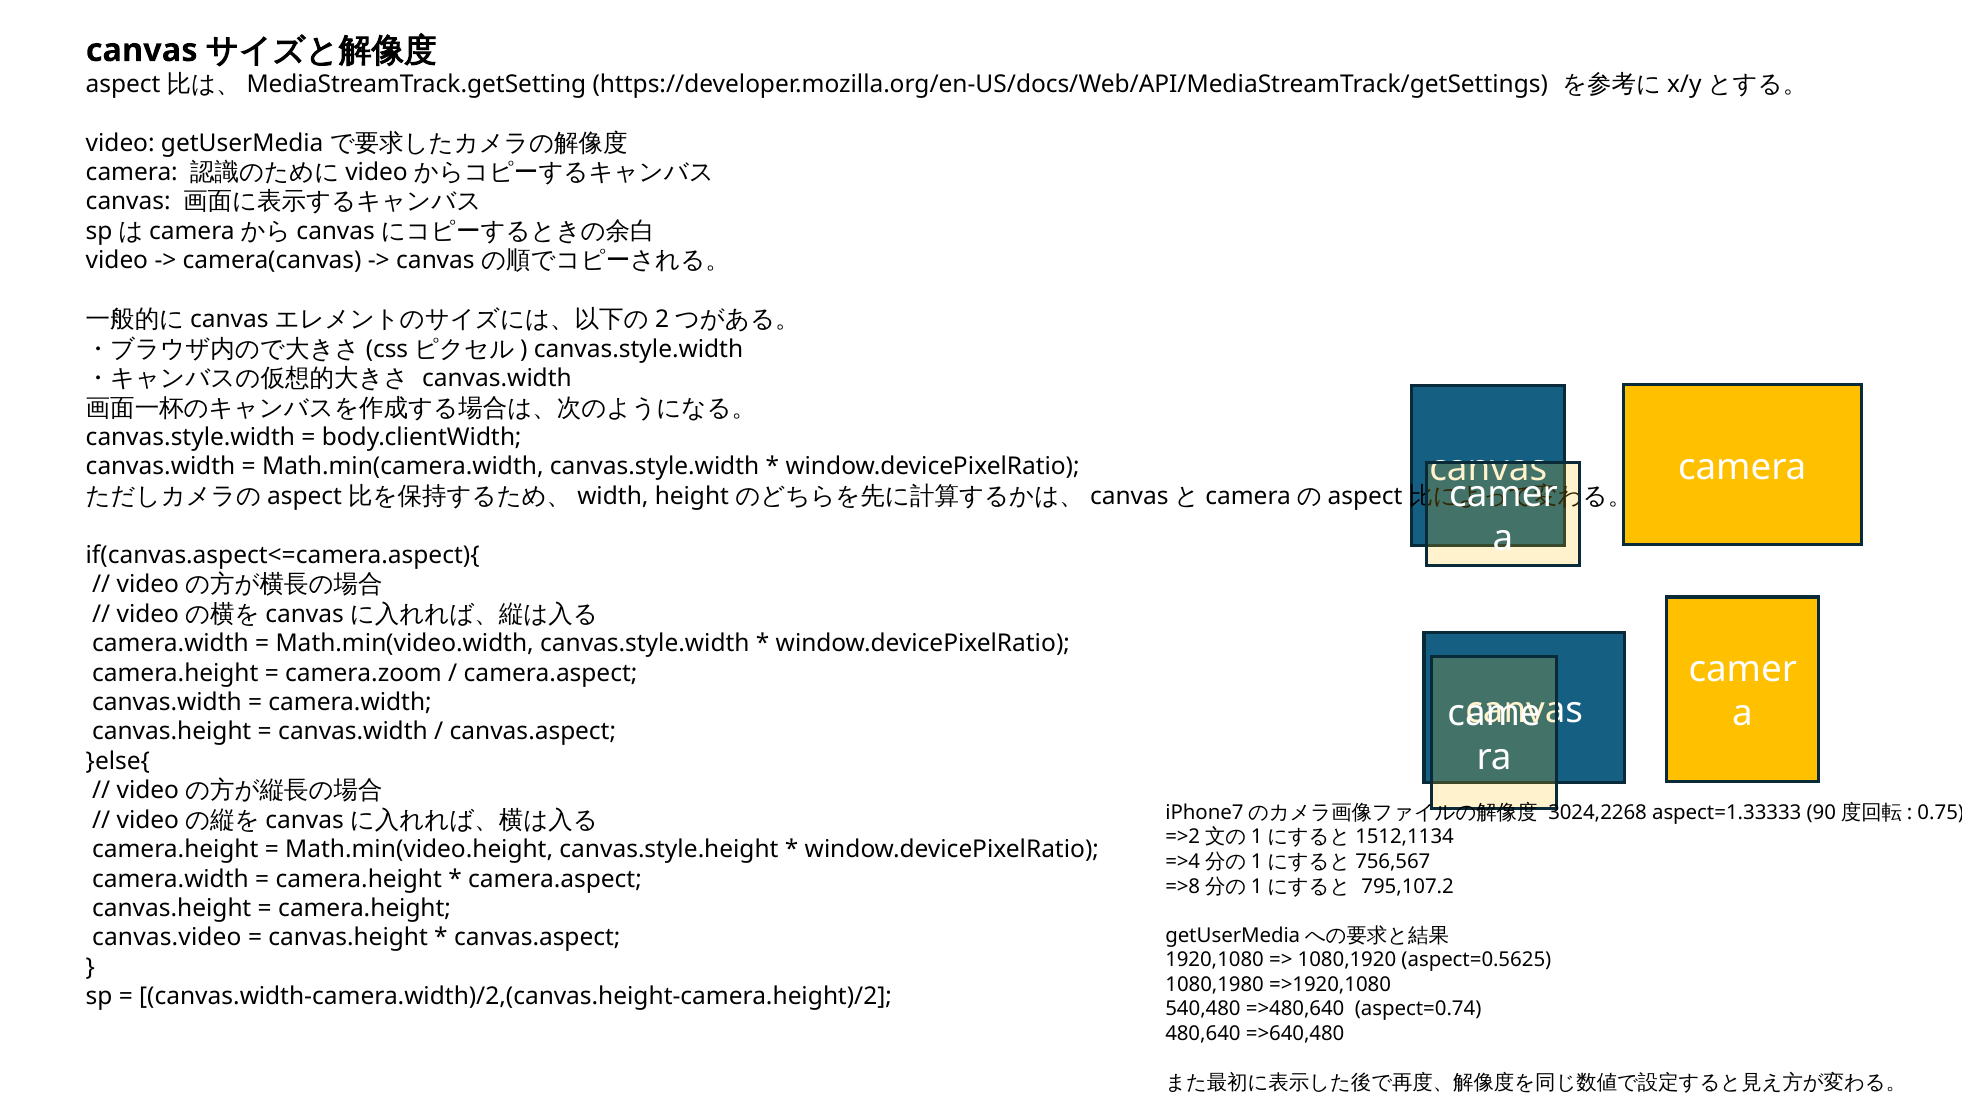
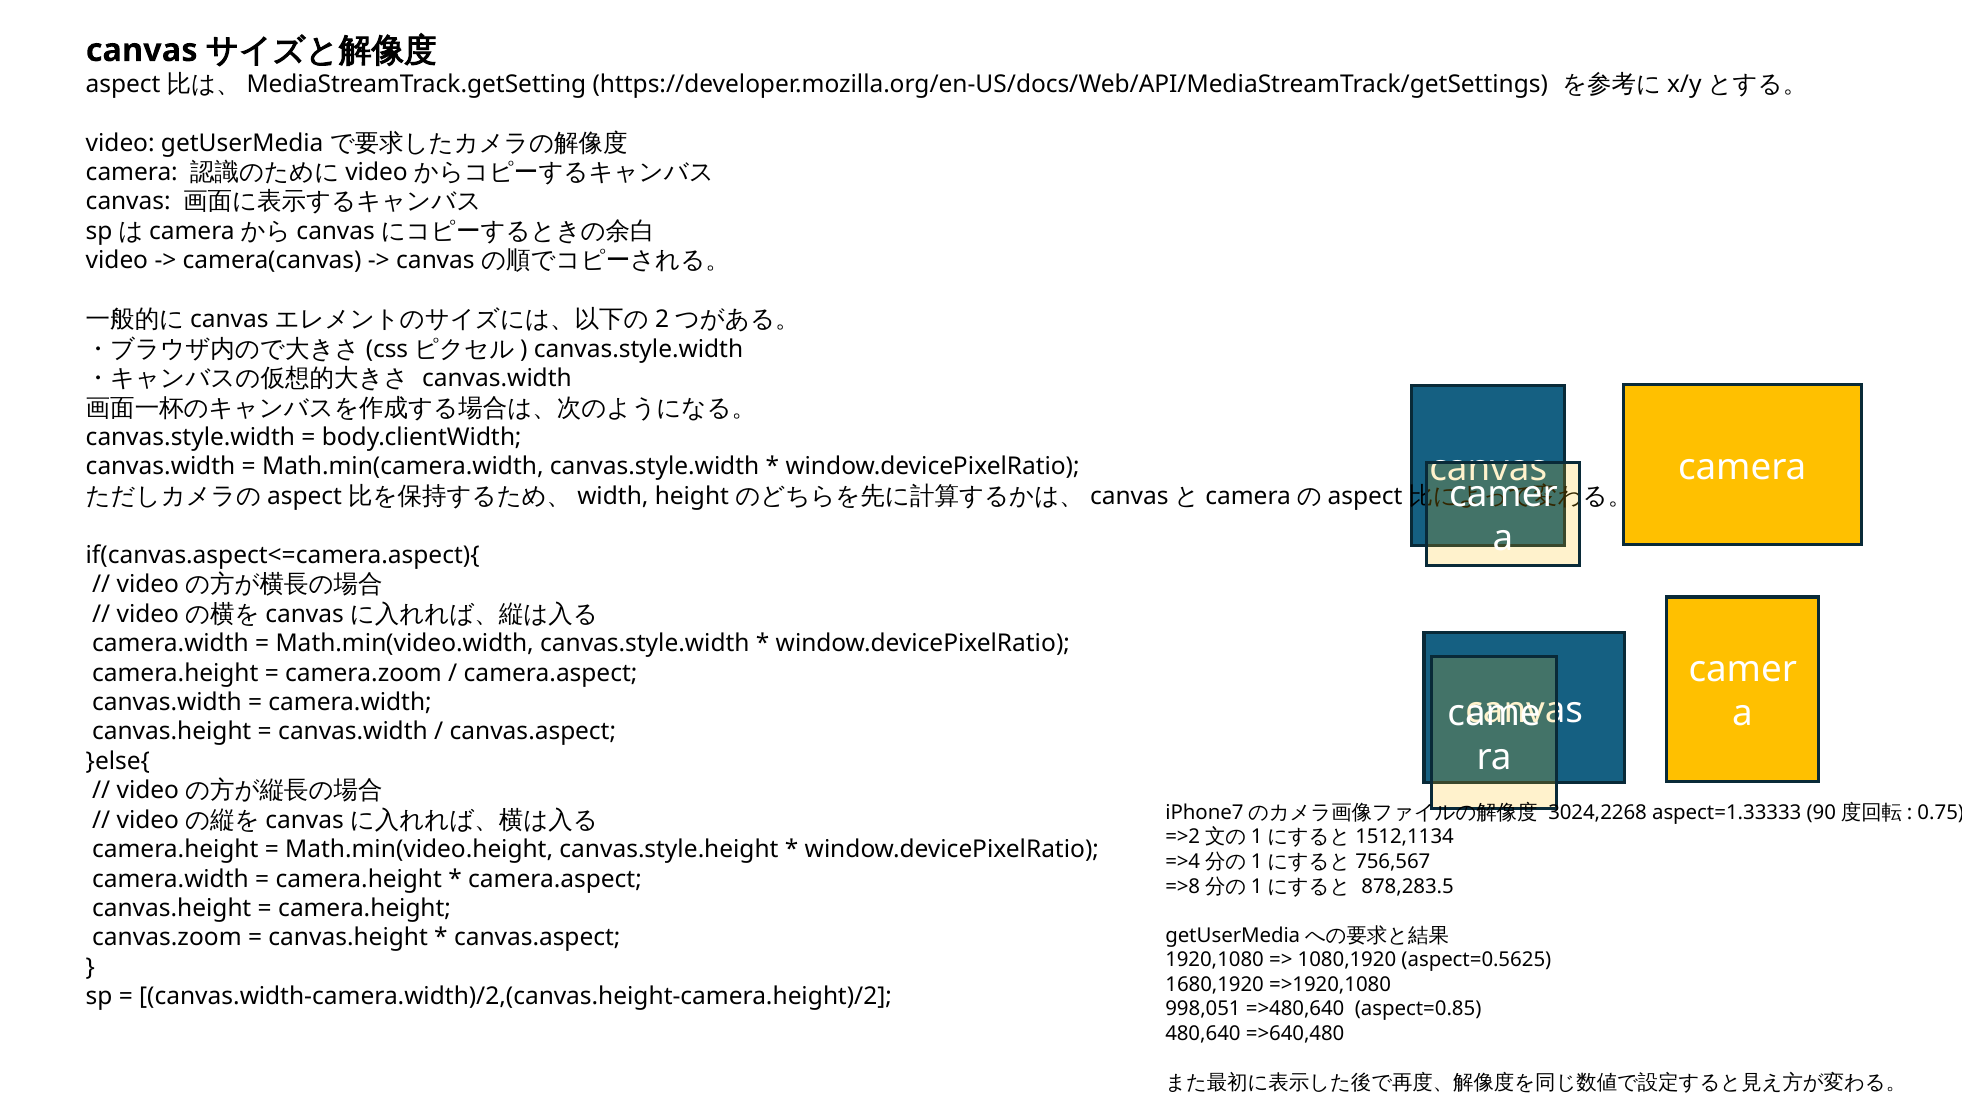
795,107.2: 795,107.2 -> 878,283.5
canvas.video: canvas.video -> canvas.zoom
1080,1980: 1080,1980 -> 1680,1920
540,480: 540,480 -> 998,051
aspect=0.74: aspect=0.74 -> aspect=0.85
